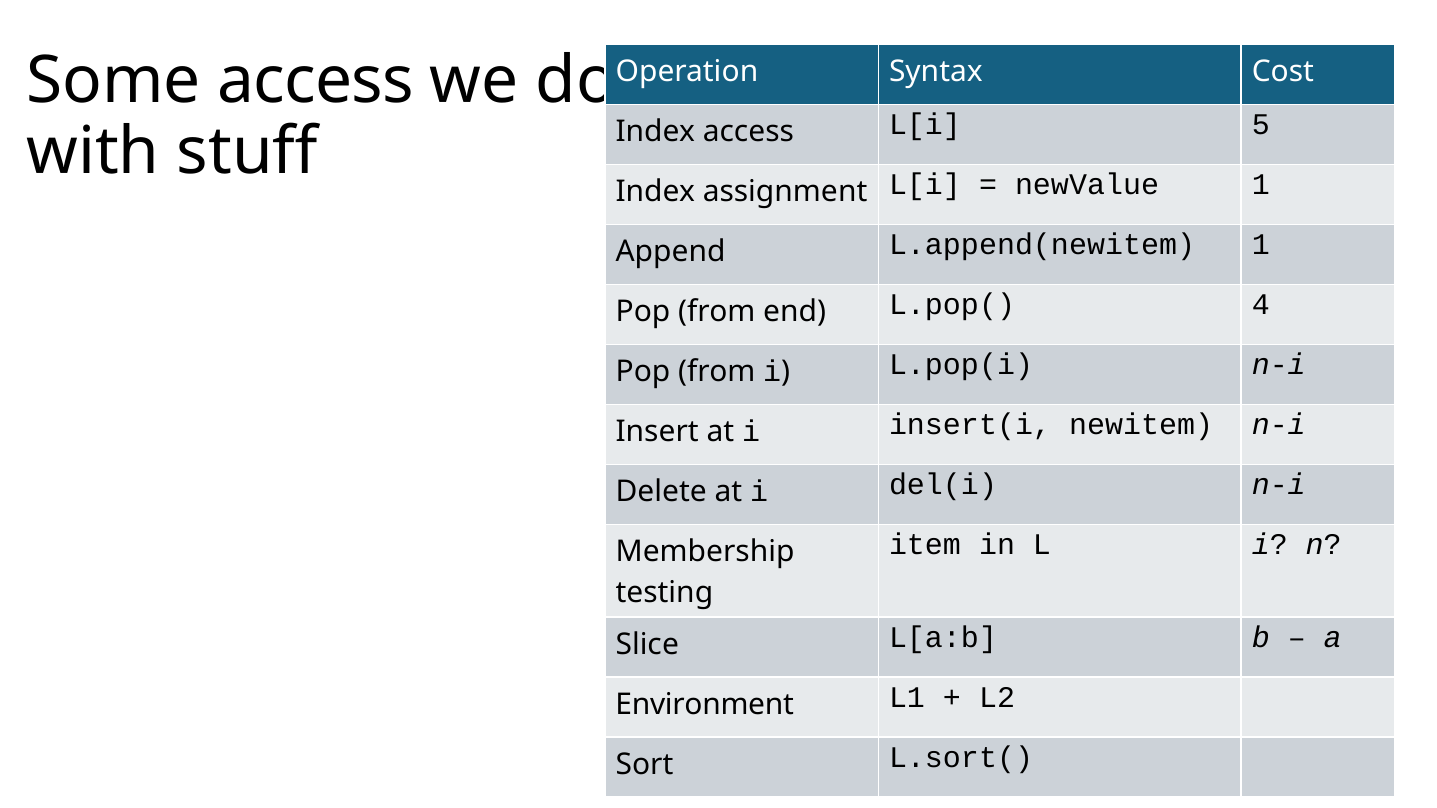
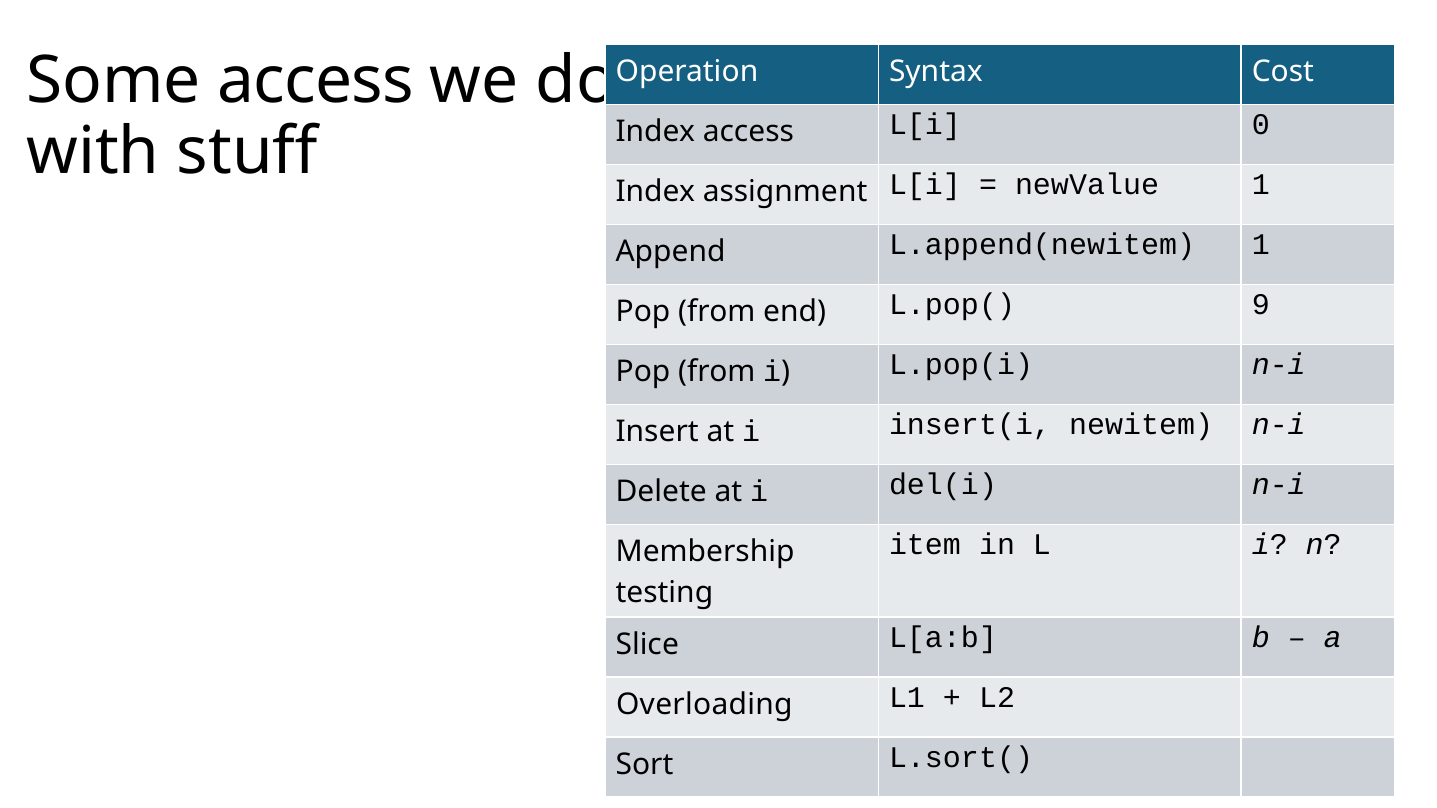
5: 5 -> 0
4: 4 -> 9
Environment: Environment -> Overloading
